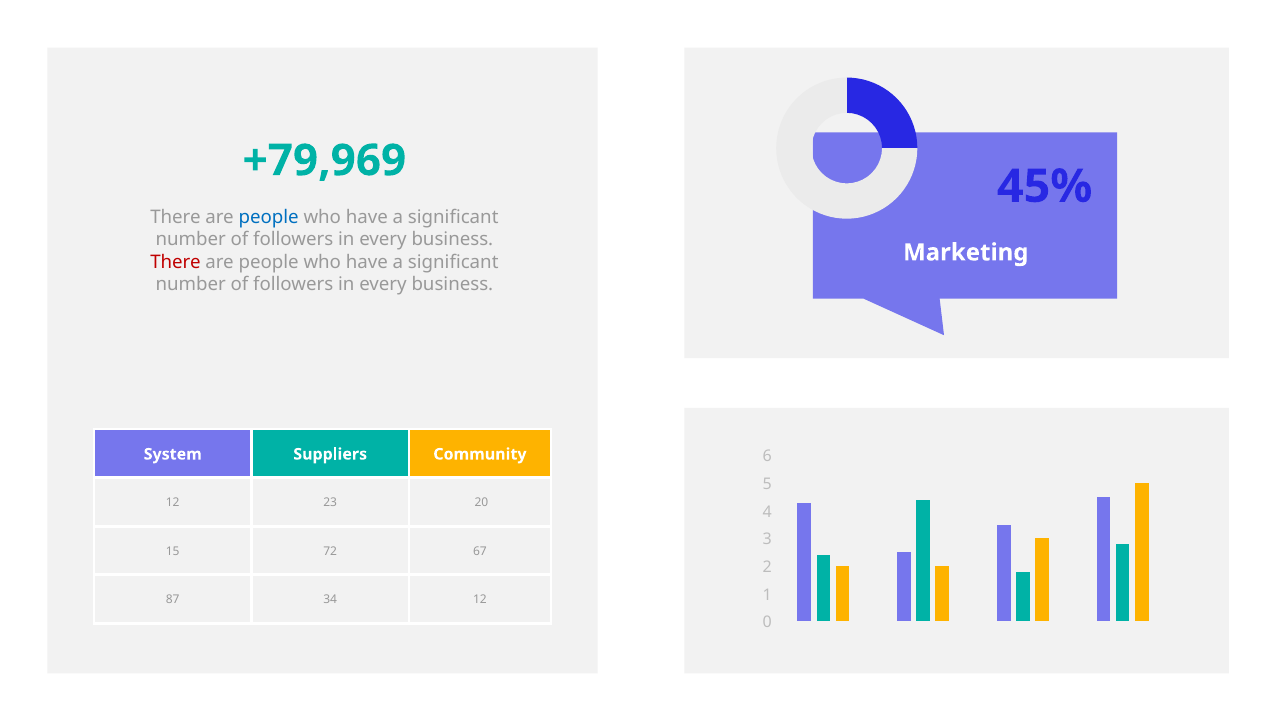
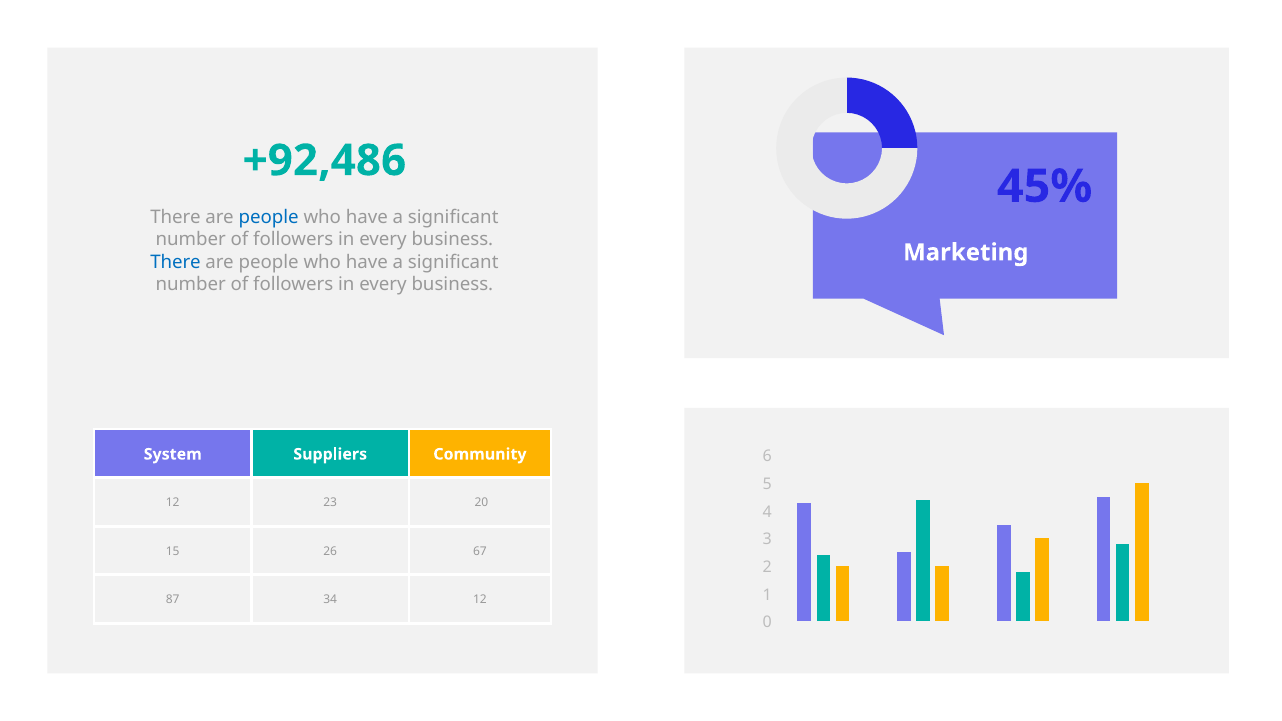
+79,969: +79,969 -> +92,486
There at (175, 262) colour: red -> blue
72: 72 -> 26
